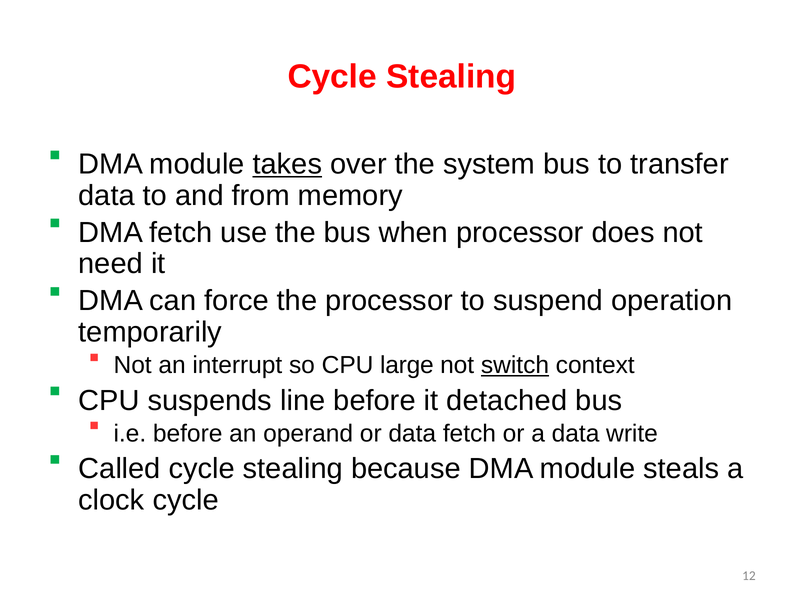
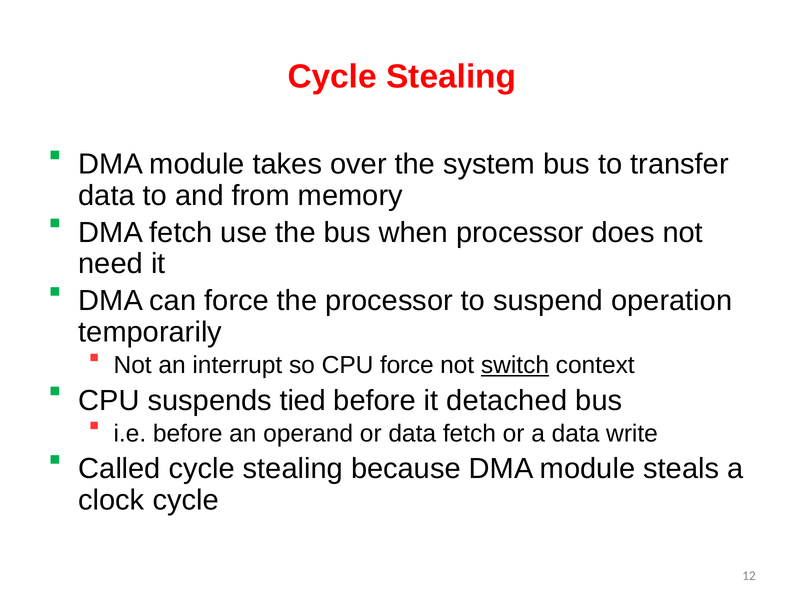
takes underline: present -> none
CPU large: large -> force
line: line -> tied
